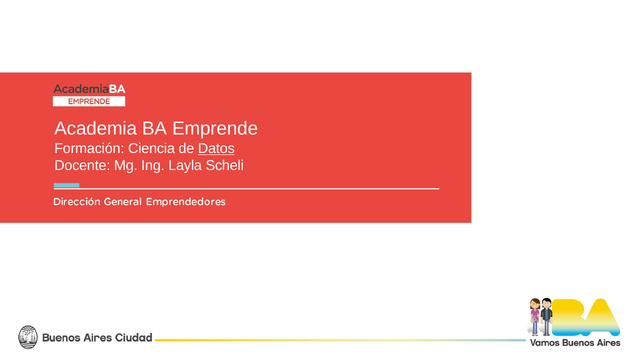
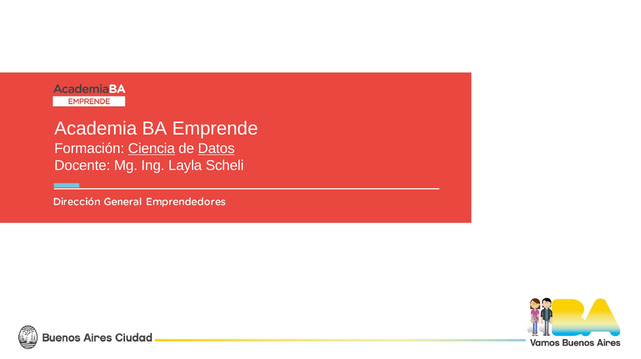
Ciencia underline: none -> present
